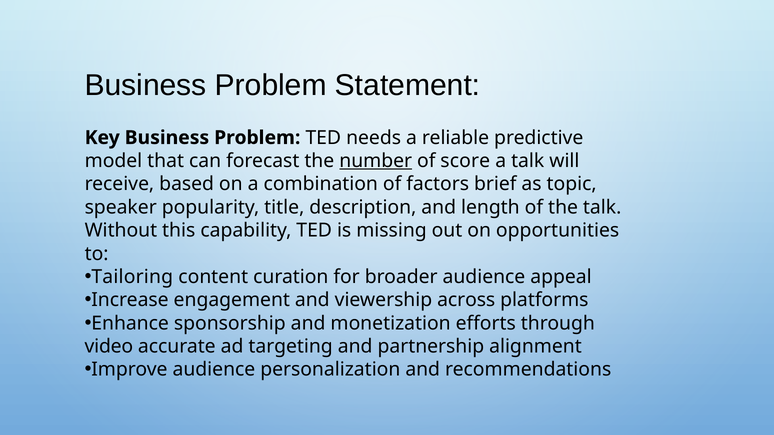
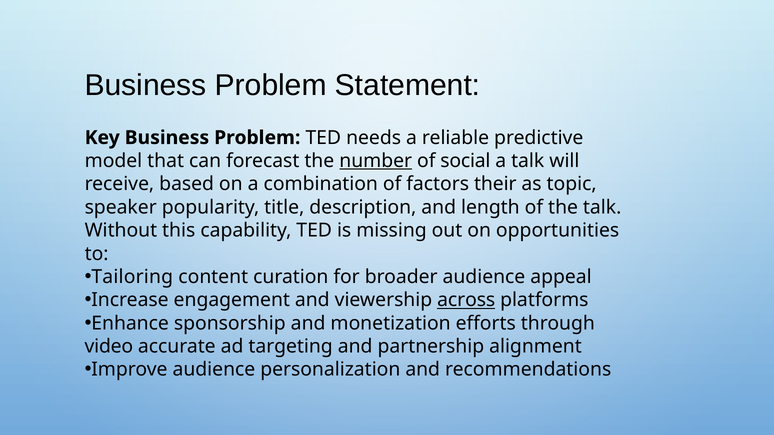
score: score -> social
brief: brief -> their
across underline: none -> present
